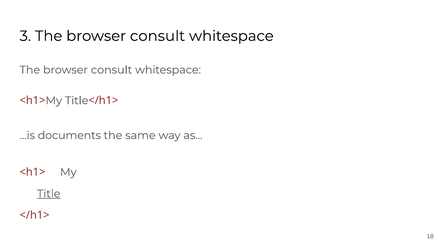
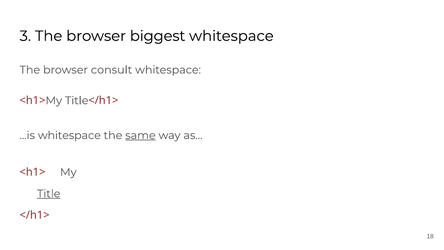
3 The browser consult: consult -> biggest
...is documents: documents -> whitespace
same underline: none -> present
